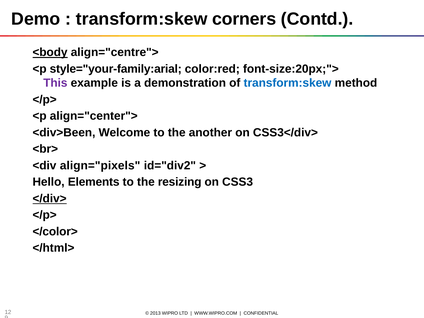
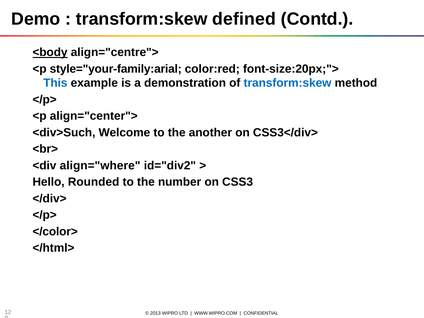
corners: corners -> defined
This colour: purple -> blue
<div>Been: <div>Been -> <div>Such
align="pixels: align="pixels -> align="where
Elements: Elements -> Rounded
resizing: resizing -> number
</div> underline: present -> none
